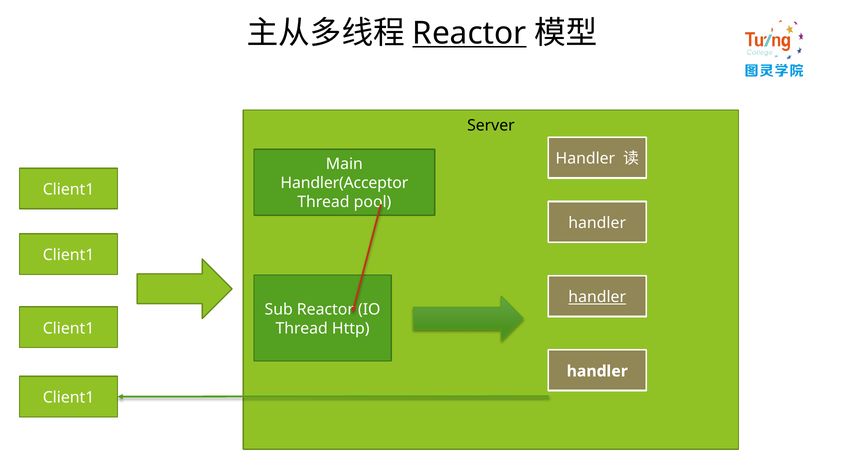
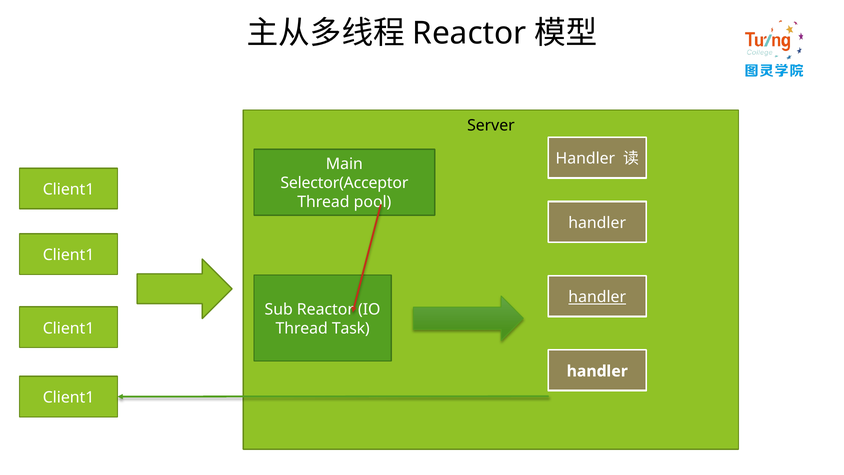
Reactor at (469, 33) underline: present -> none
Handler(Acceptor: Handler(Acceptor -> Selector(Acceptor
Http: Http -> Task
